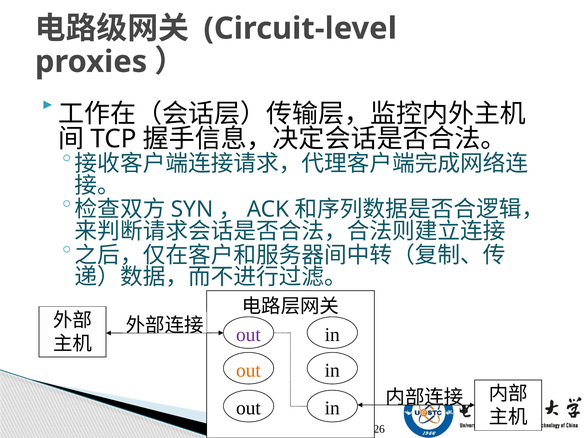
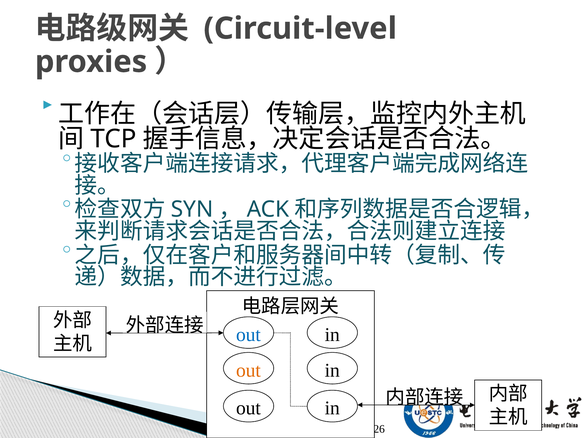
out at (249, 335) colour: purple -> blue
